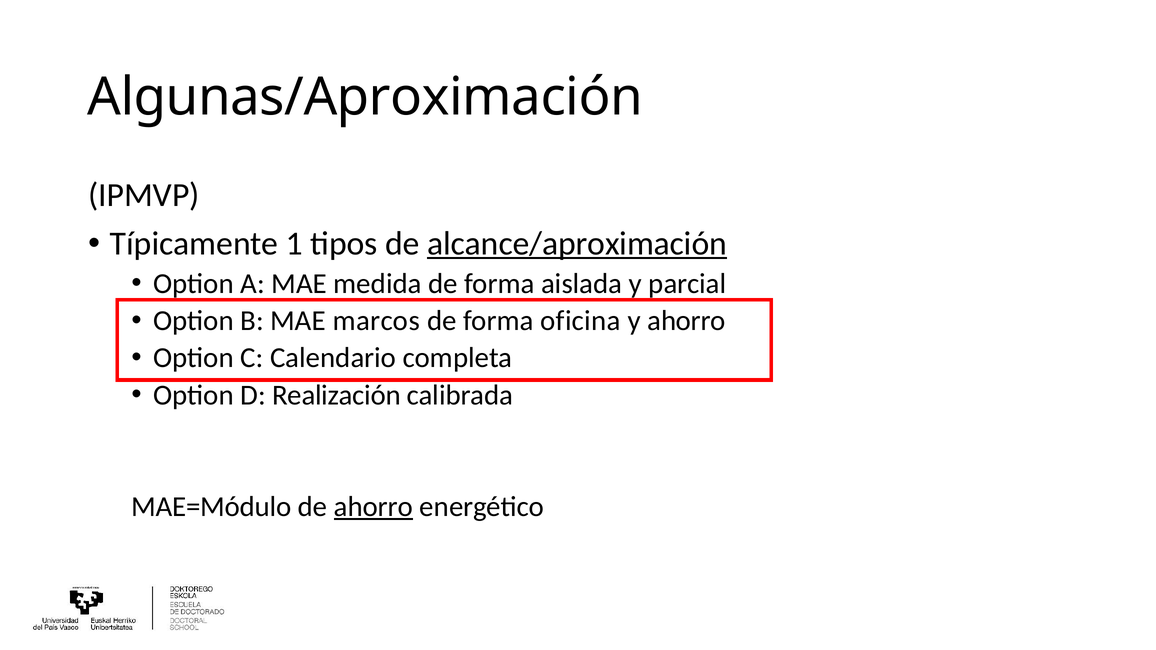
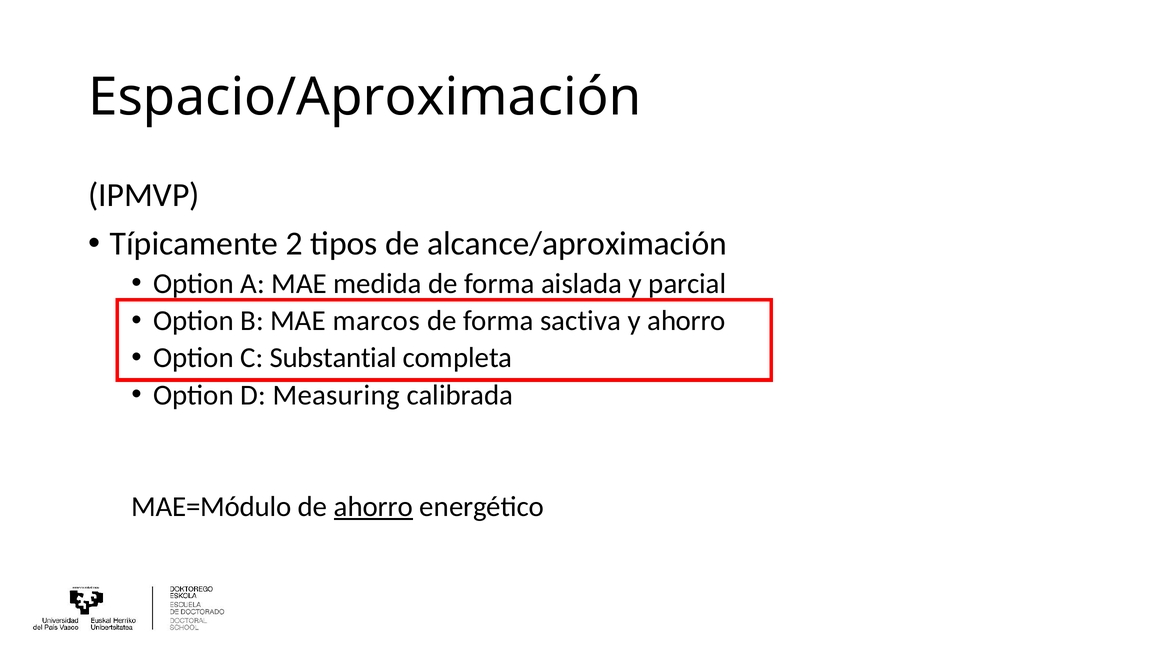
Algunas/Aproximación: Algunas/Aproximación -> Espacio/Aproximación
1: 1 -> 2
alcance/aproximación underline: present -> none
oficina: oficina -> sactiva
Calendario: Calendario -> Substantial
Realización: Realización -> Measuring
